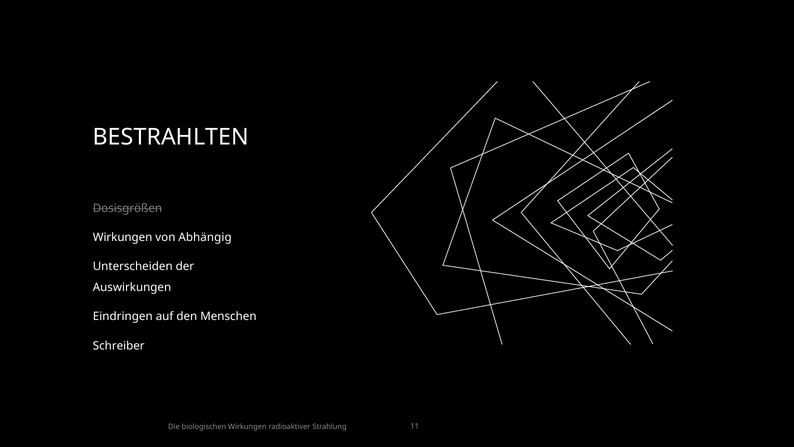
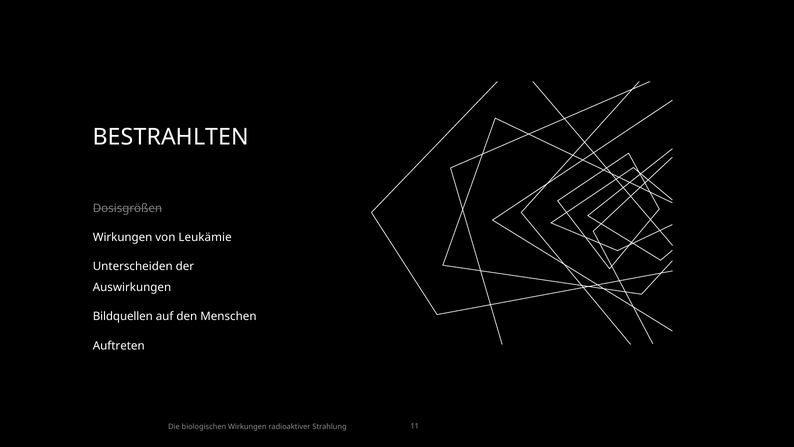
Abhängig: Abhängig -> Leukämie
Eindringen: Eindringen -> Bildquellen
Schreiber: Schreiber -> Auftreten
